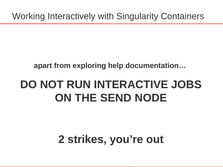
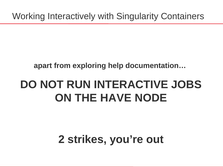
SEND: SEND -> HAVE
